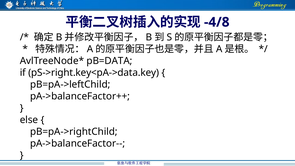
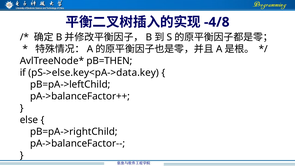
pB=DATA: pB=DATA -> pB=THEN
pS->right.key<pA->data.key: pS->right.key<pA->data.key -> pS->else.key<pA->data.key
